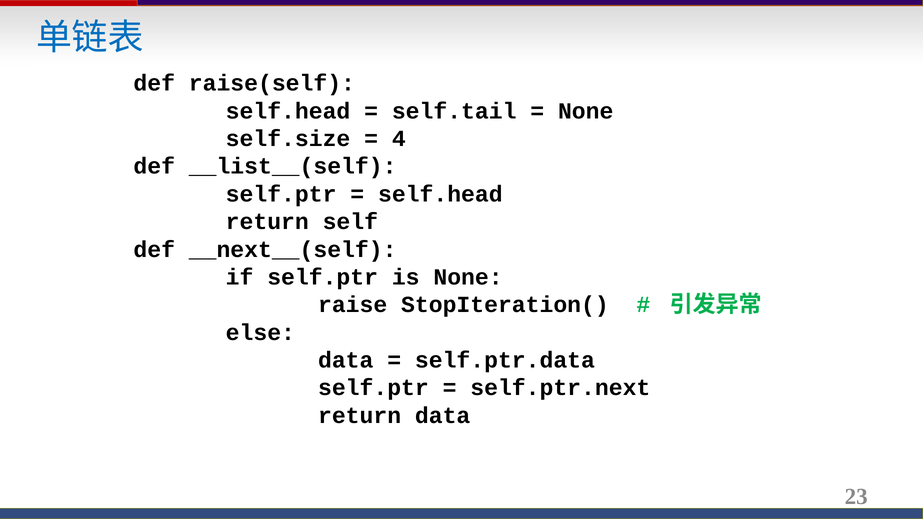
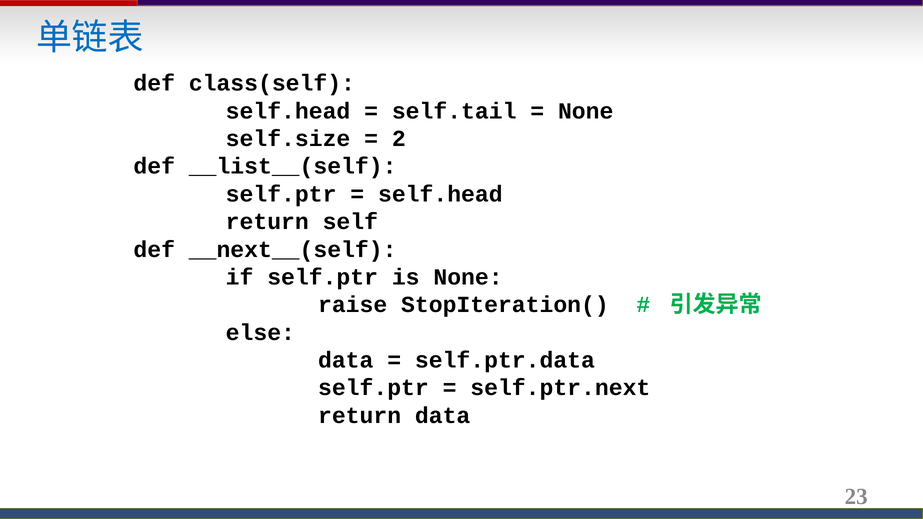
raise(self: raise(self -> class(self
4: 4 -> 2
